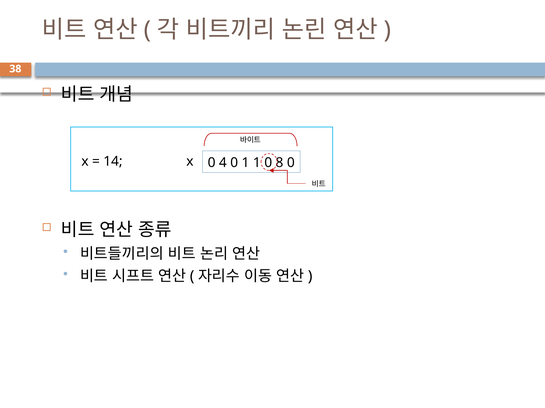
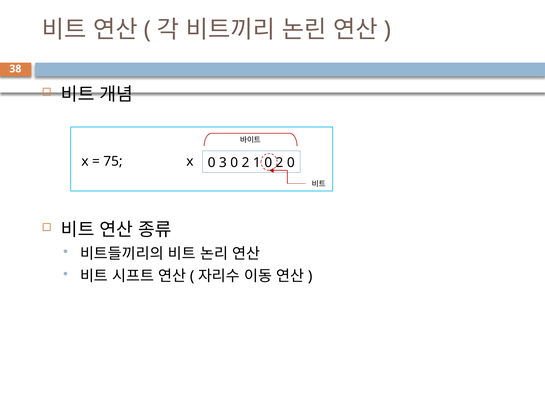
14: 14 -> 75
4: 4 -> 3
1 at (246, 163): 1 -> 2
8 at (279, 163): 8 -> 2
